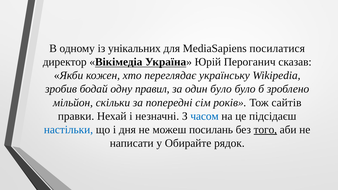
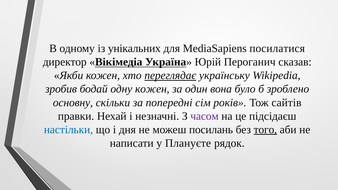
переглядає underline: none -> present
одну правил: правил -> кожен
один було: було -> вона
мільйон: мільйон -> основну
часом colour: blue -> purple
Обирайте: Обирайте -> Плануєте
